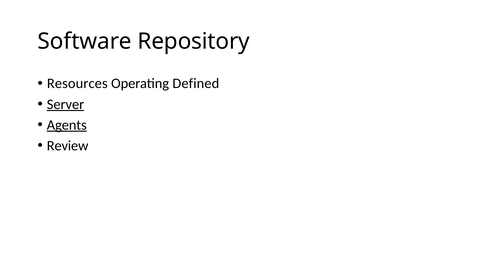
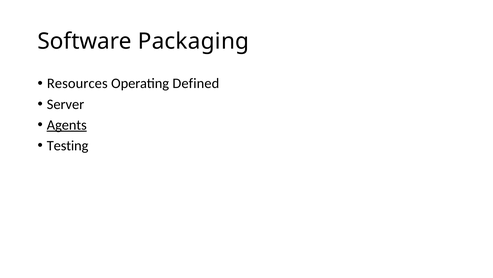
Repository: Repository -> Packaging
Server underline: present -> none
Review: Review -> Testing
